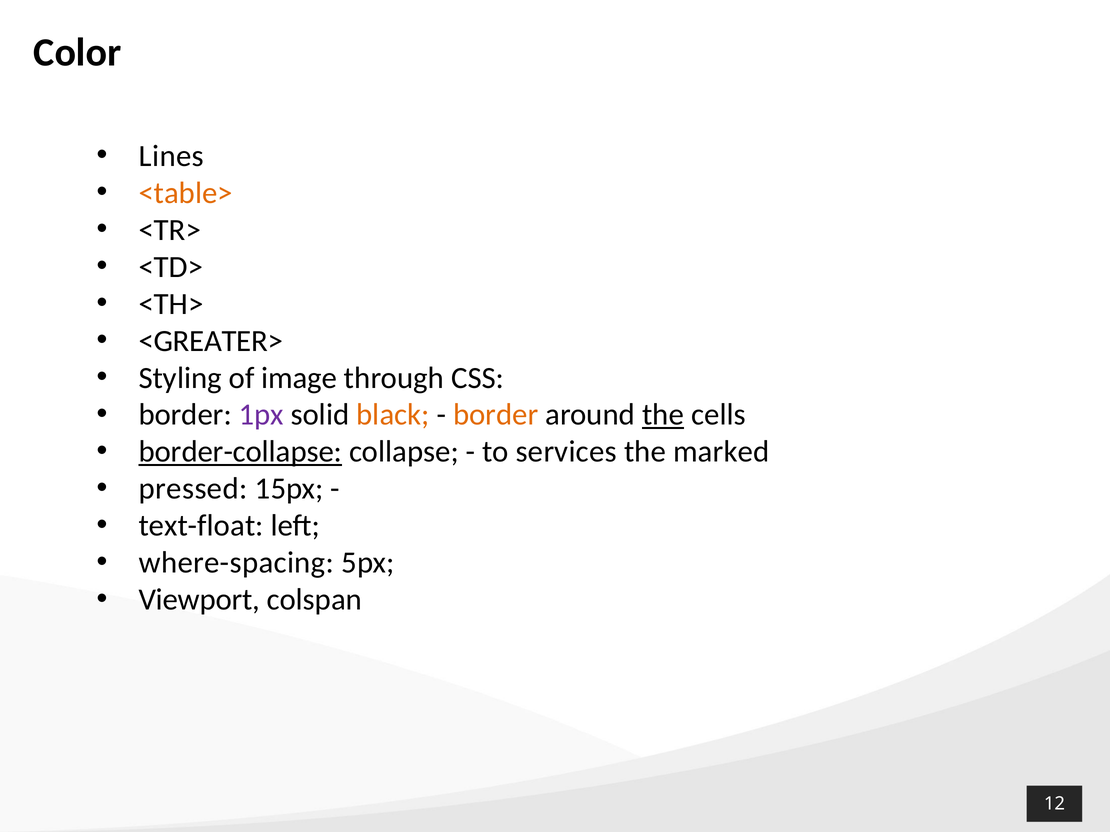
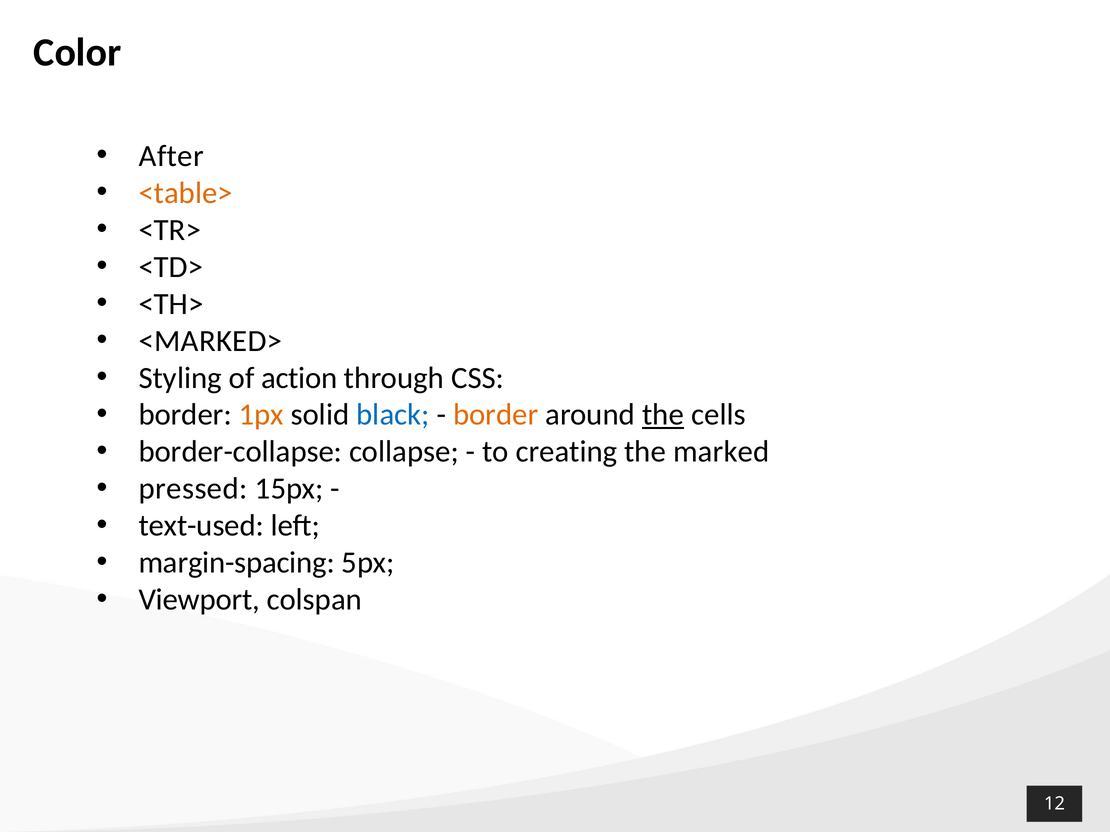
Lines: Lines -> After
<GREATER>: <GREATER> -> <MARKED>
image: image -> action
1px colour: purple -> orange
black colour: orange -> blue
border-collapse underline: present -> none
services: services -> creating
text-float: text-float -> text-used
where-spacing: where-spacing -> margin-spacing
